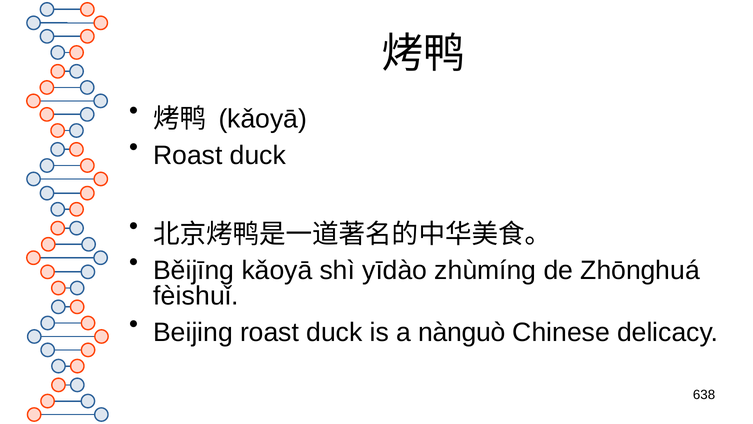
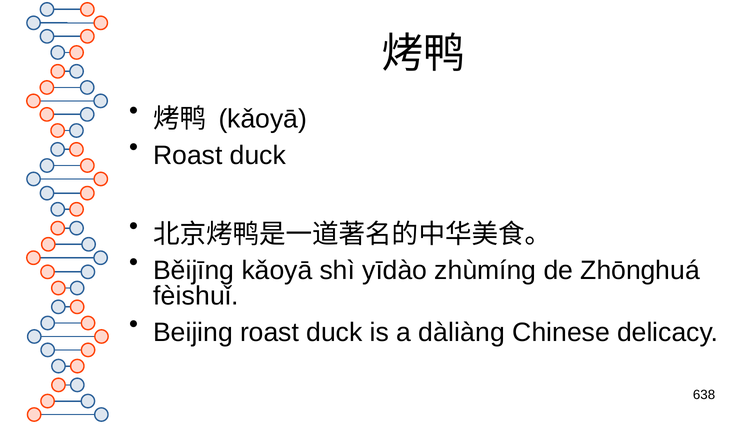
nànguò: nànguò -> dàliàng
